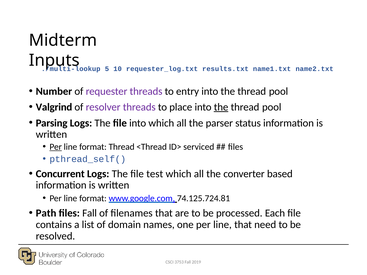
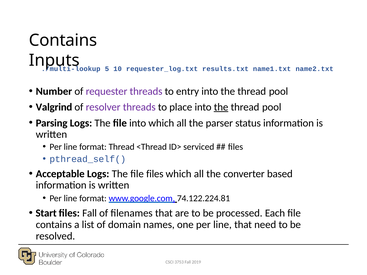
Midterm at (63, 40): Midterm -> Contains
Per at (56, 147) underline: present -> none
Concurrent: Concurrent -> Acceptable
file test: test -> files
74.125.724.81: 74.125.724.81 -> 74.122.224.81
Path: Path -> Start
